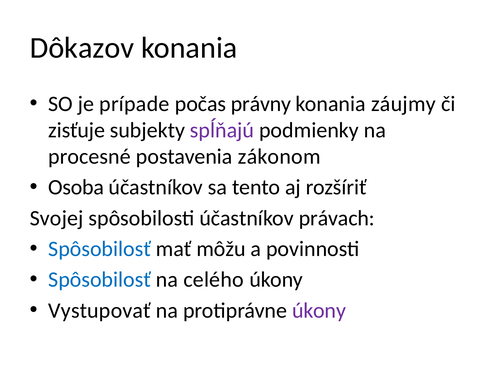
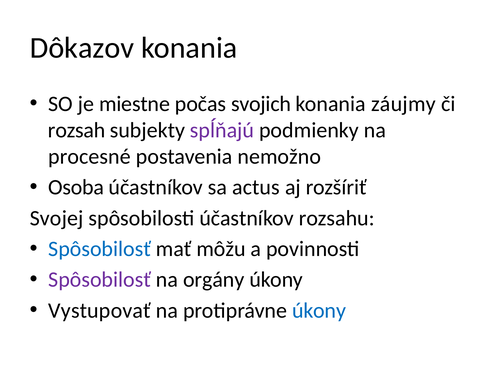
prípade: prípade -> miestne
právny: právny -> svojich
zisťuje: zisťuje -> rozsah
zákonom: zákonom -> nemožno
tento: tento -> actus
právach: právach -> rozsahu
Spôsobilosť at (100, 280) colour: blue -> purple
celého: celého -> orgány
úkony at (319, 311) colour: purple -> blue
